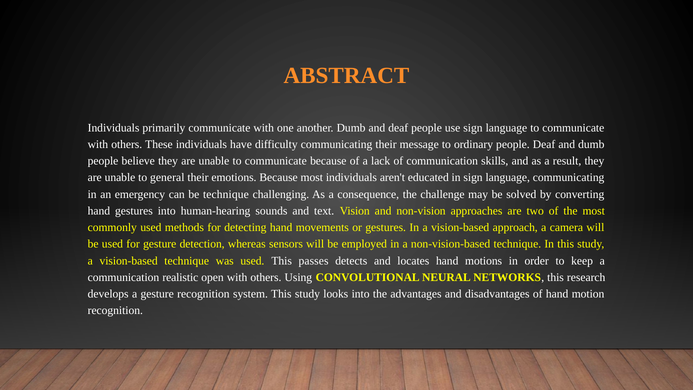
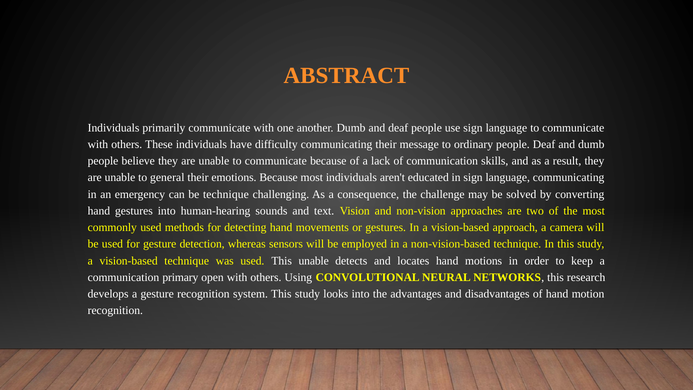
This passes: passes -> unable
realistic: realistic -> primary
